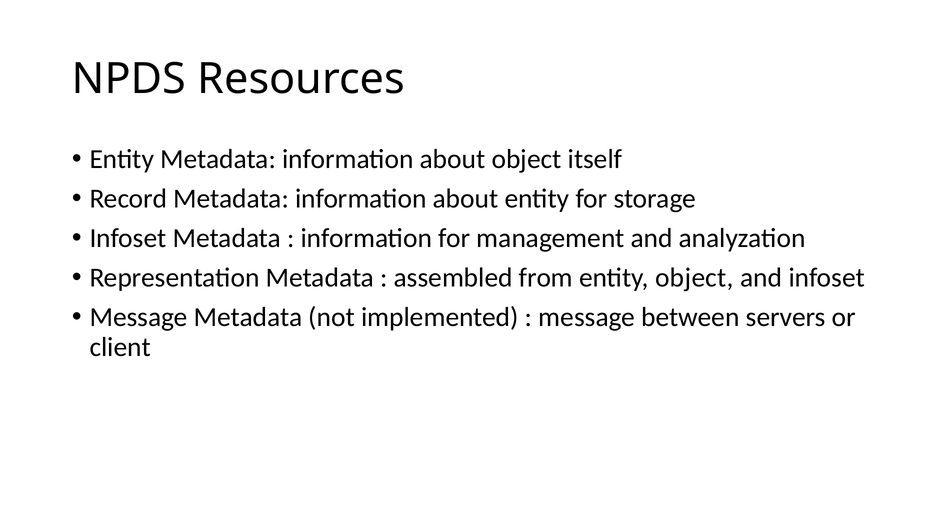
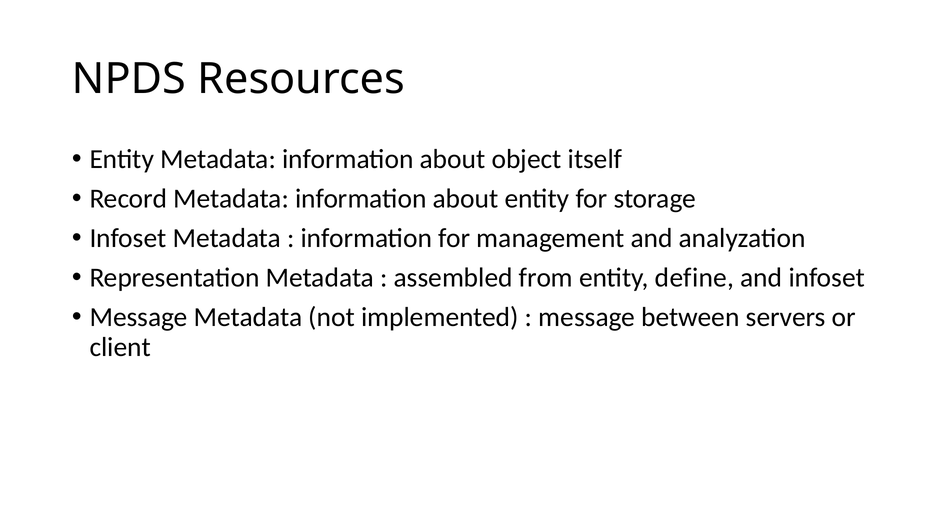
entity object: object -> define
